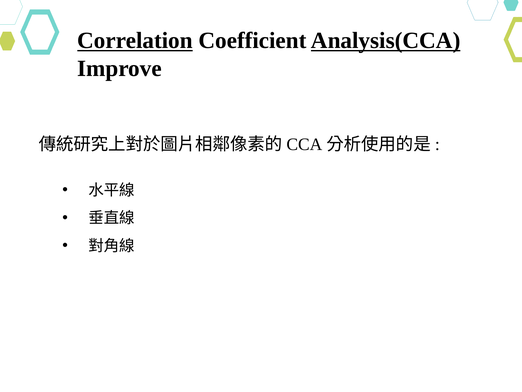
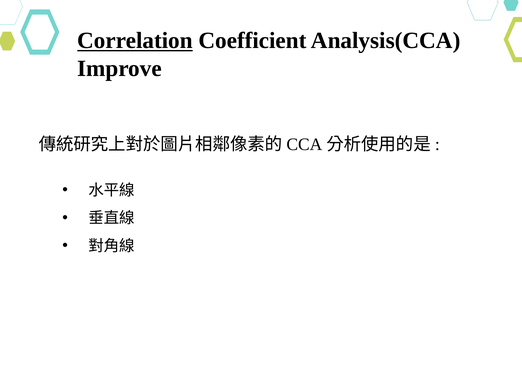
Analysis(CCA underline: present -> none
